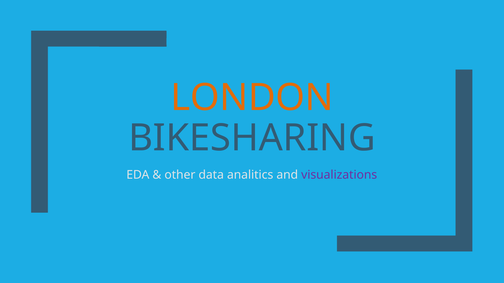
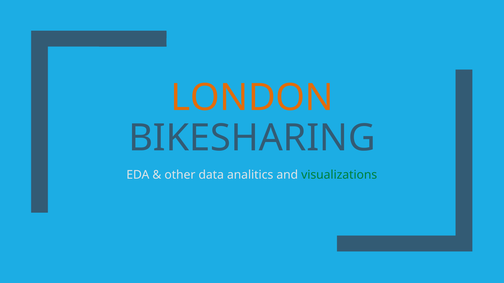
visualizations colour: purple -> green
